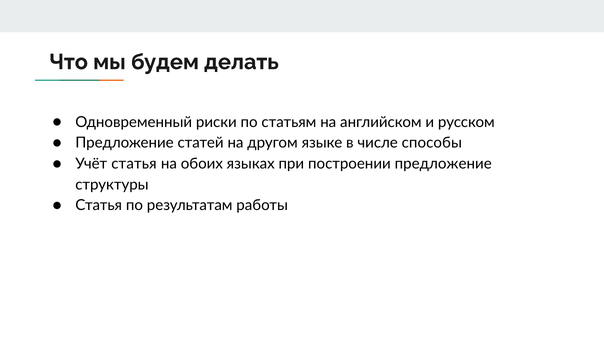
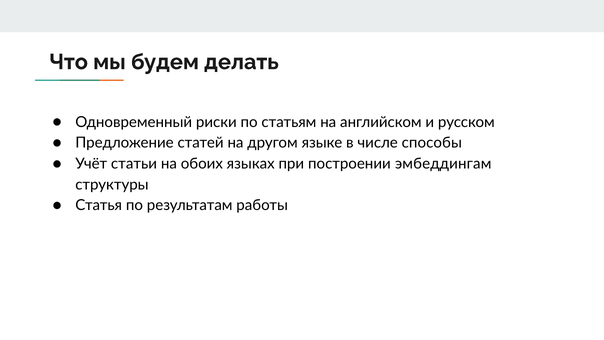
Учёт статья: статья -> статьи
построении предложение: предложение -> эмбеддингам
